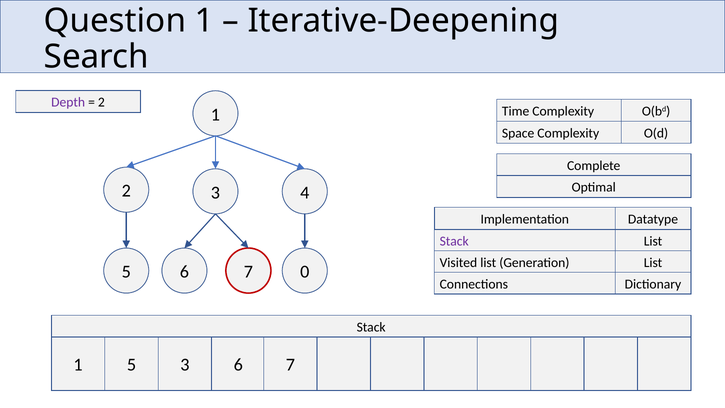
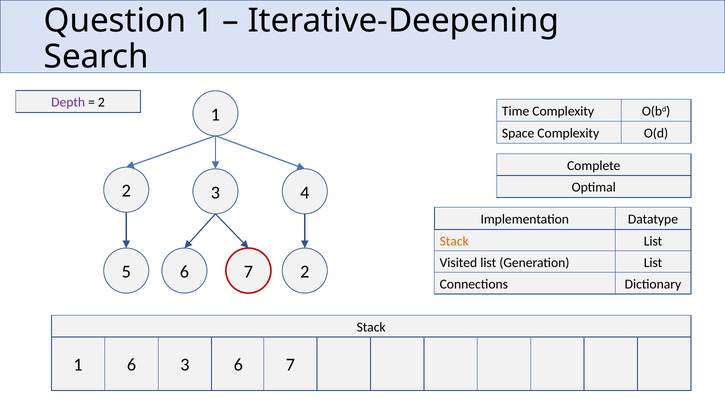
Stack at (454, 241) colour: purple -> orange
7 0: 0 -> 2
1 5: 5 -> 6
